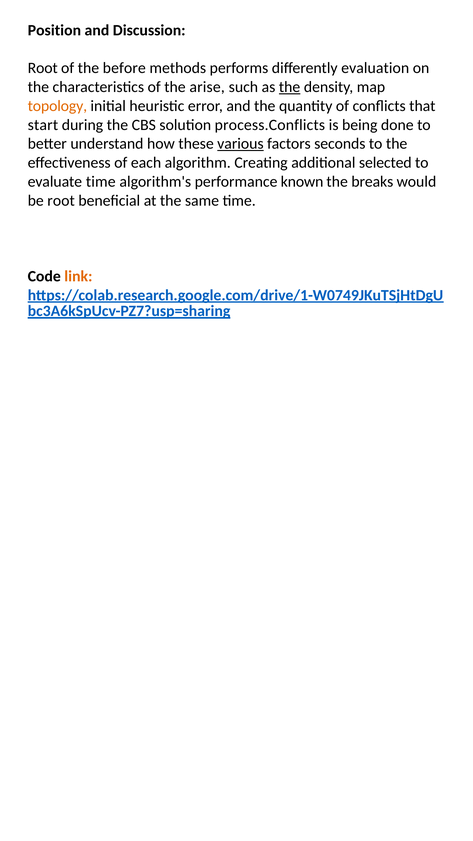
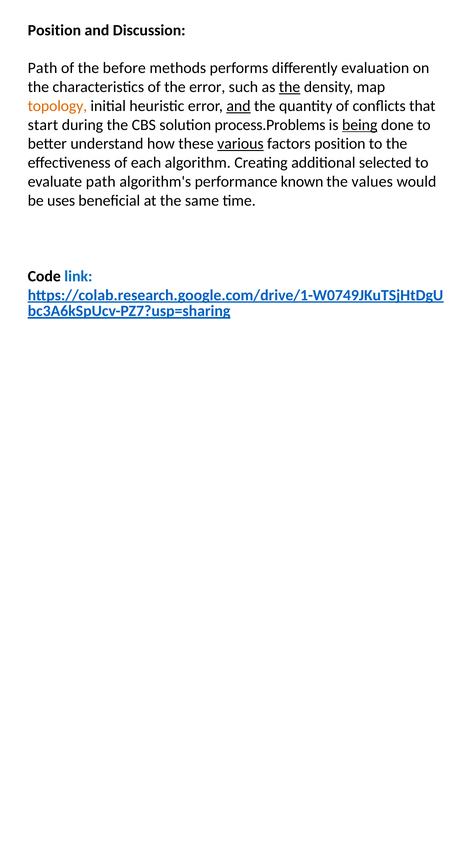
Root at (43, 68): Root -> Path
the arise: arise -> error
and at (238, 106) underline: none -> present
process.Conflicts: process.Conflicts -> process.Problems
being underline: none -> present
factors seconds: seconds -> position
evaluate time: time -> path
breaks: breaks -> values
be root: root -> uses
link colour: orange -> blue
